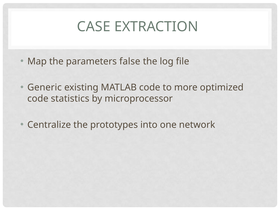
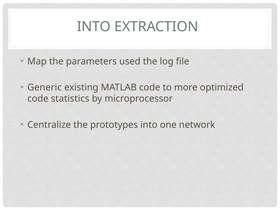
CASE at (94, 27): CASE -> INTO
false: false -> used
